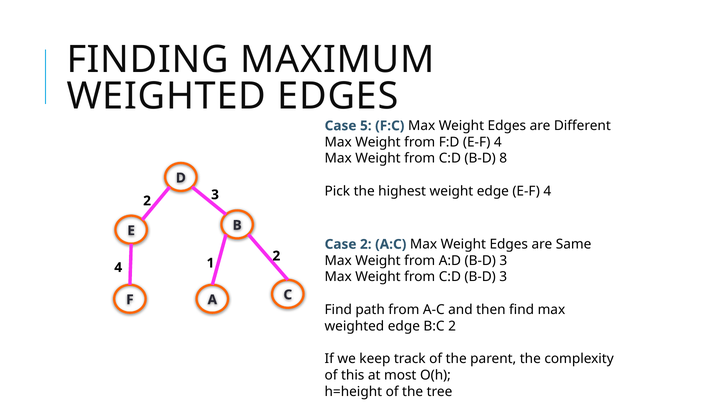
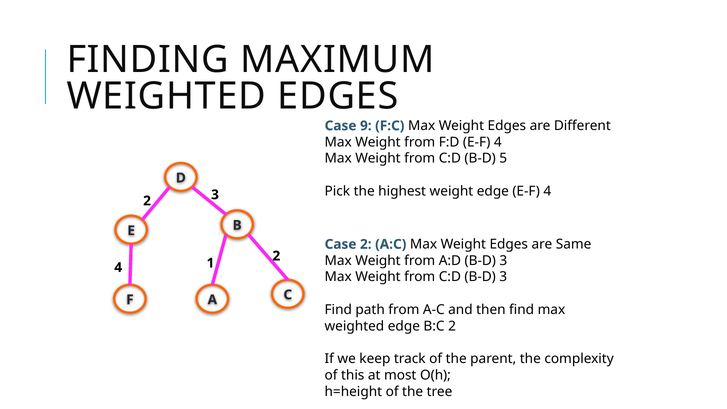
5: 5 -> 9
8: 8 -> 5
